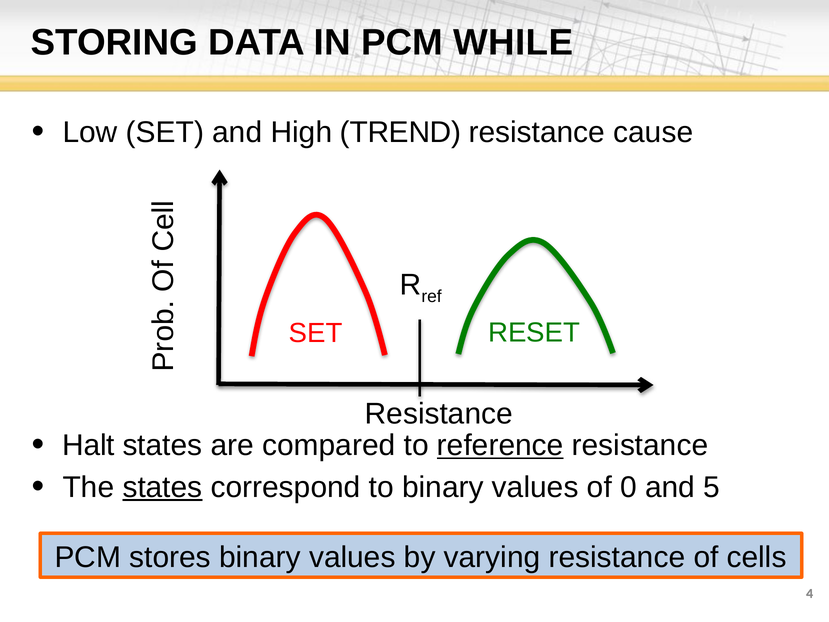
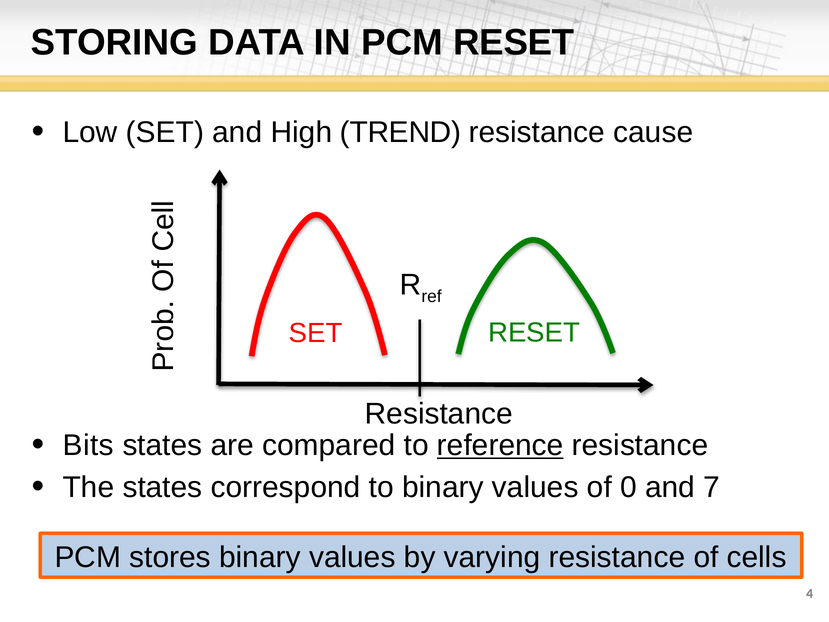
PCM WHILE: WHILE -> RESET
Halt: Halt -> Bits
states at (162, 487) underline: present -> none
5: 5 -> 7
